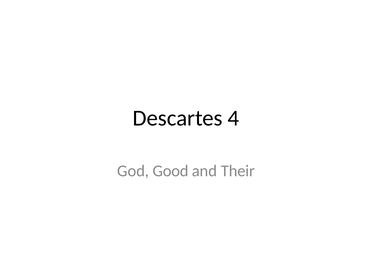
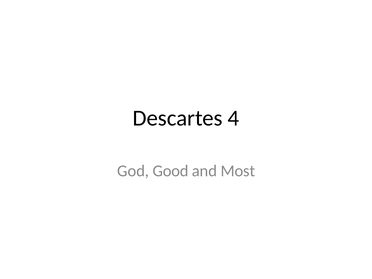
Their: Their -> Most
